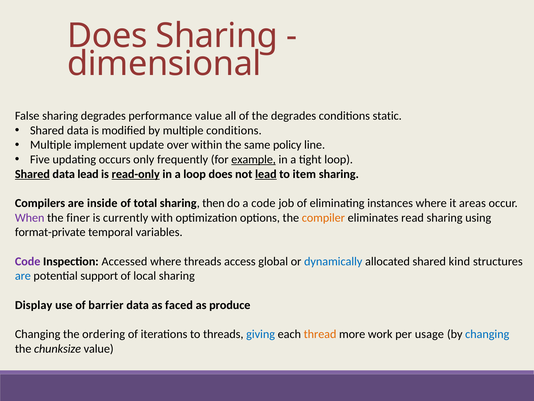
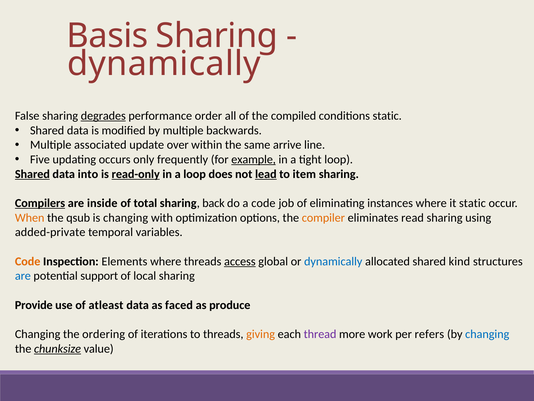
Does at (107, 36): Does -> Basis
dimensional at (164, 64): dimensional -> dynamically
degrades at (103, 116) underline: none -> present
performance value: value -> order
the degrades: degrades -> compiled
multiple conditions: conditions -> backwards
implement: implement -> associated
policy: policy -> arrive
data lead: lead -> into
Compilers underline: none -> present
then: then -> back
it areas: areas -> static
When colour: purple -> orange
finer: finer -> qsub
is currently: currently -> changing
format-private: format-private -> added-private
Code at (28, 261) colour: purple -> orange
Accessed: Accessed -> Elements
access underline: none -> present
Display: Display -> Provide
barrier: barrier -> atleast
giving colour: blue -> orange
thread colour: orange -> purple
usage: usage -> refers
chunksize underline: none -> present
